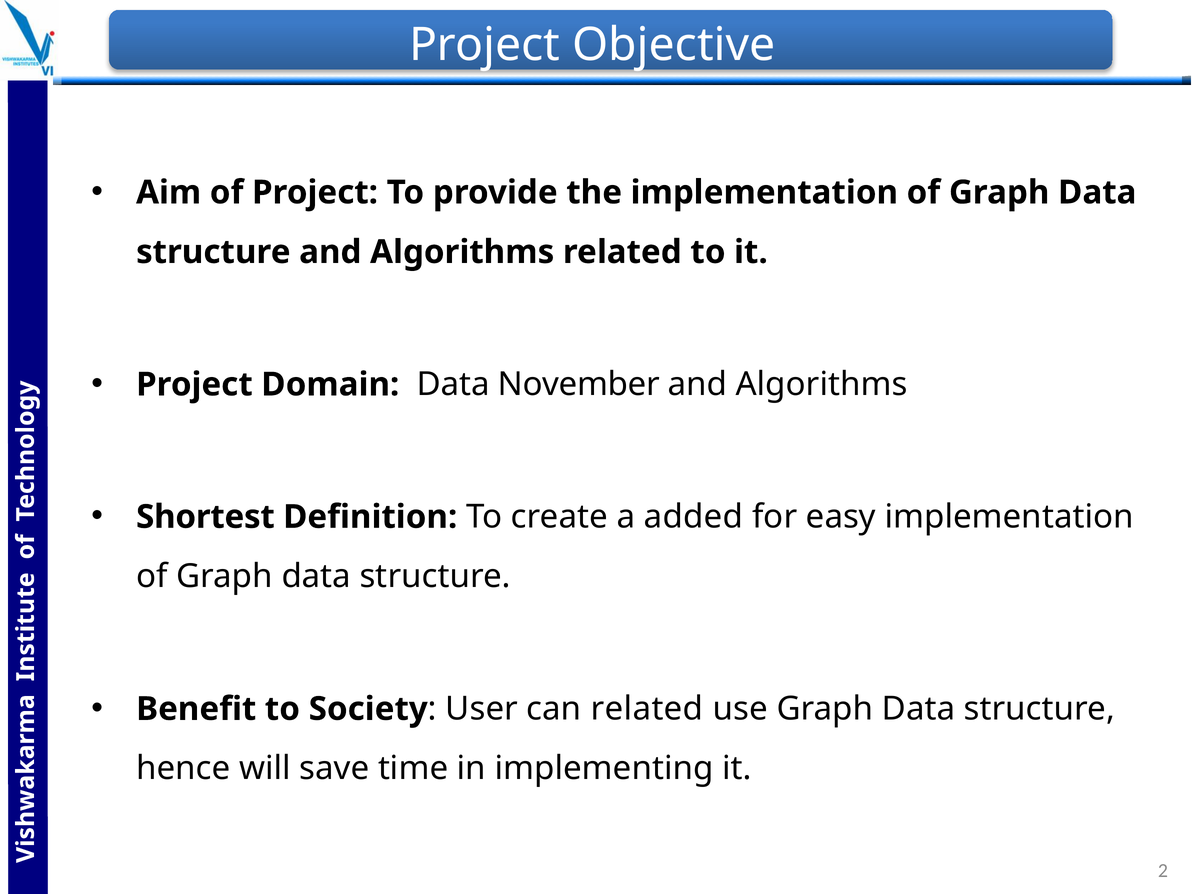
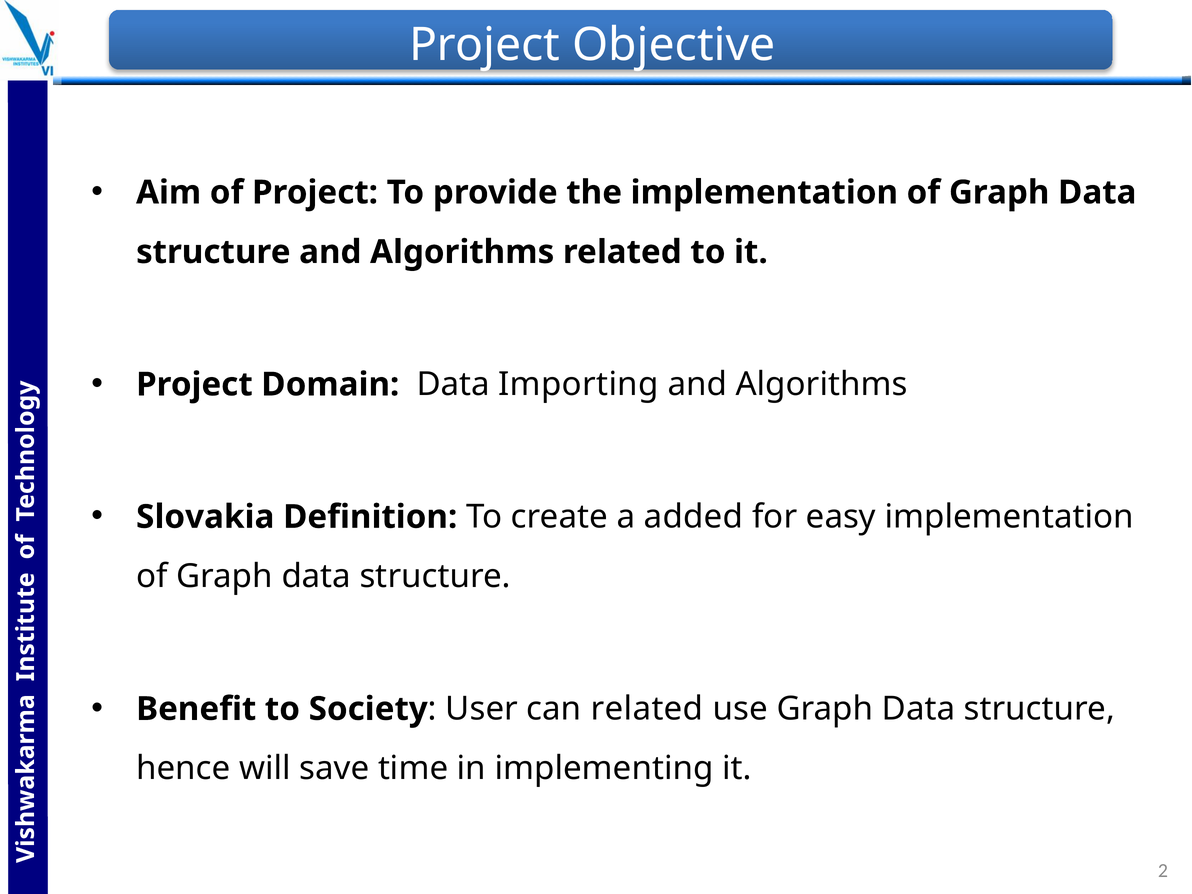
November: November -> Importing
Shortest: Shortest -> Slovakia
